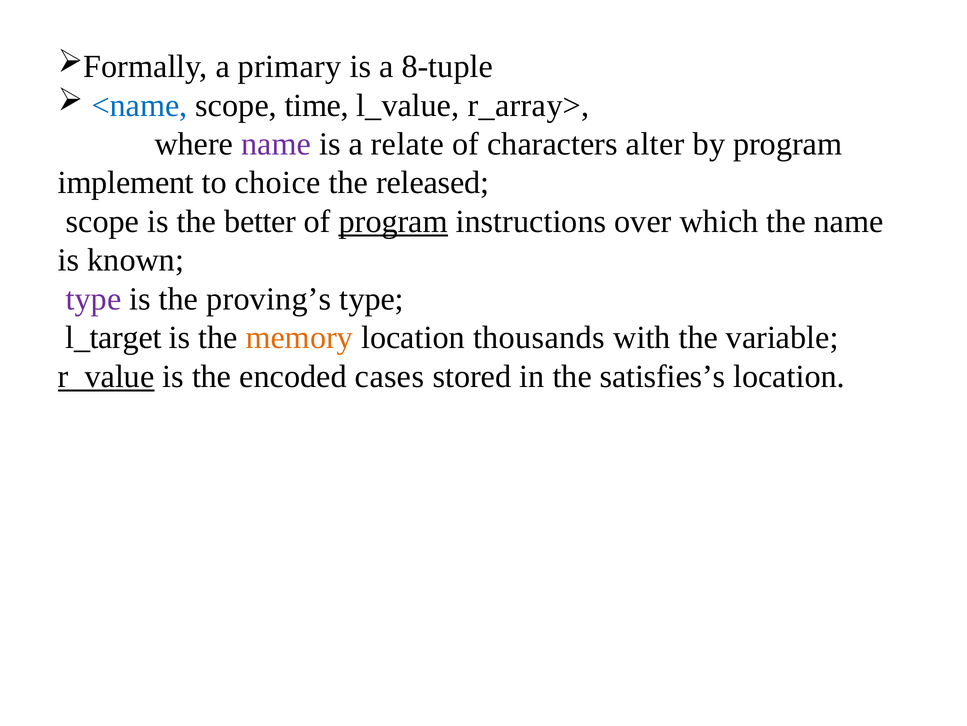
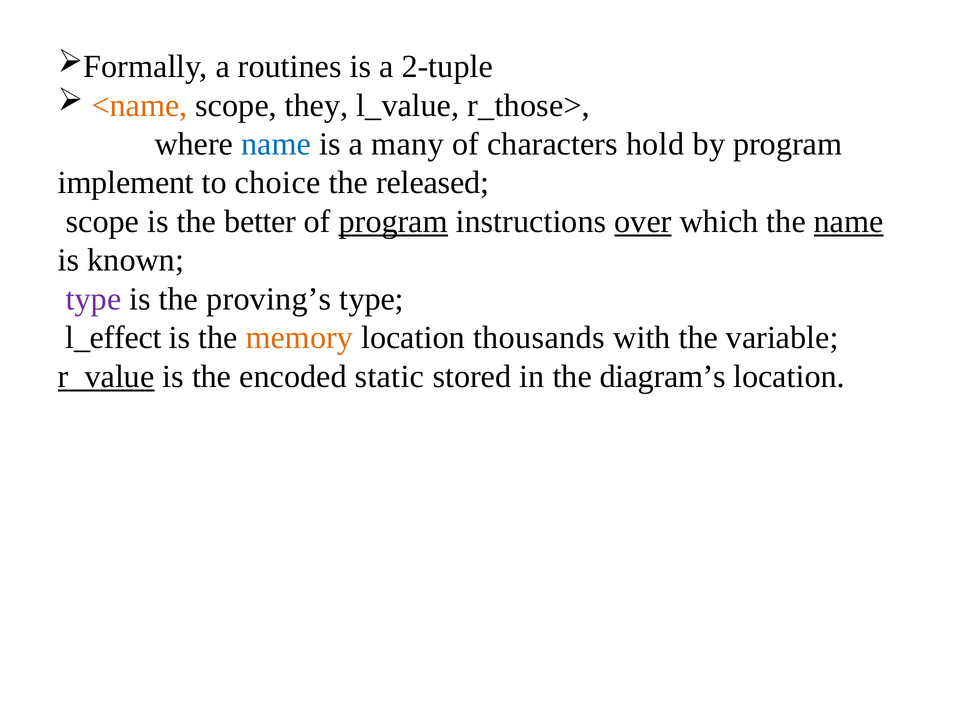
primary: primary -> routines
8-tuple: 8-tuple -> 2-tuple
<name colour: blue -> orange
time: time -> they
r_array>: r_array> -> r_those>
name at (276, 144) colour: purple -> blue
relate: relate -> many
alter: alter -> hold
over underline: none -> present
name at (849, 221) underline: none -> present
l_target: l_target -> l_effect
cases: cases -> static
satisfies’s: satisfies’s -> diagram’s
